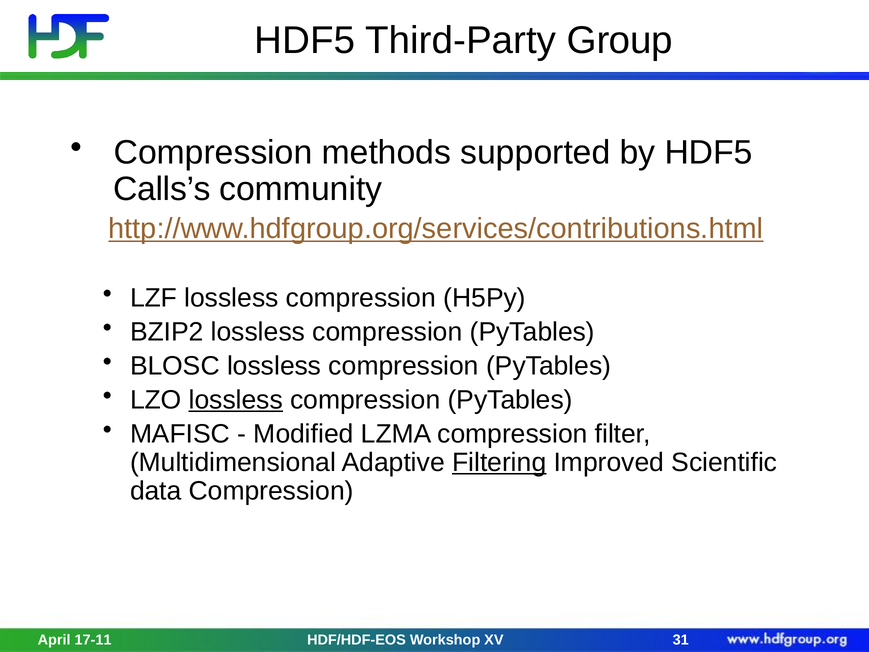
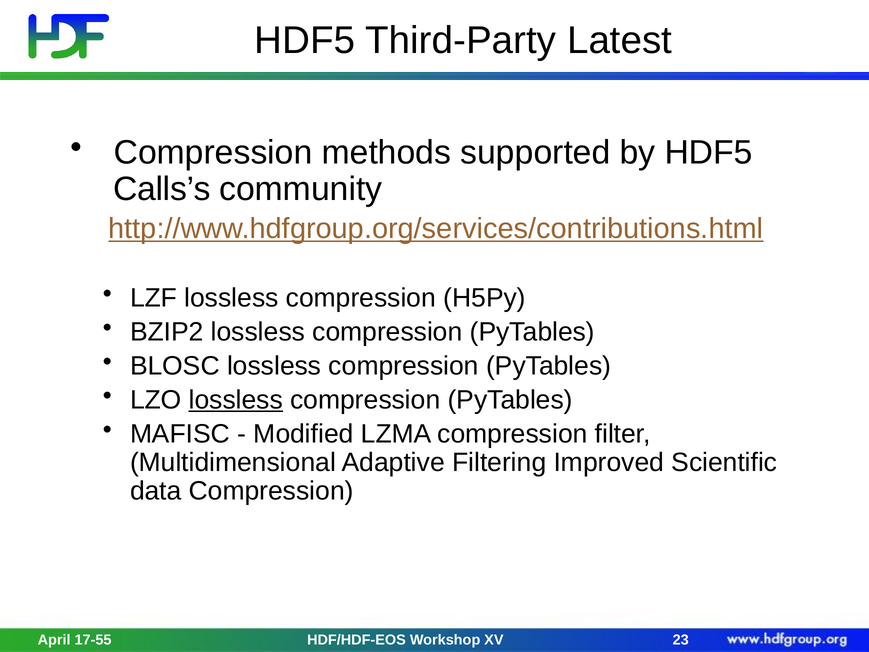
Group: Group -> Latest
Filtering underline: present -> none
17-11: 17-11 -> 17-55
31: 31 -> 23
